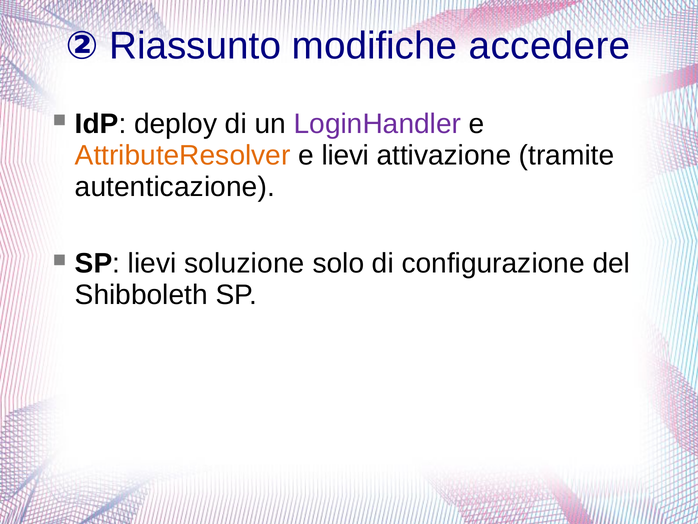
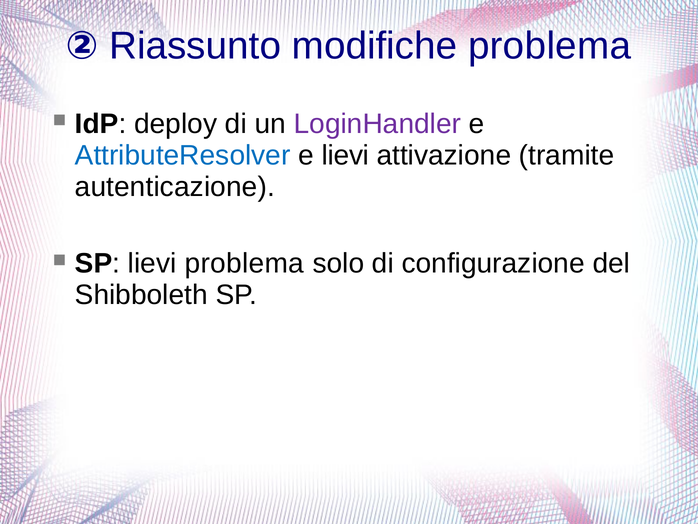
modifiche accedere: accedere -> problema
AttributeResolver colour: orange -> blue
lievi soluzione: soluzione -> problema
